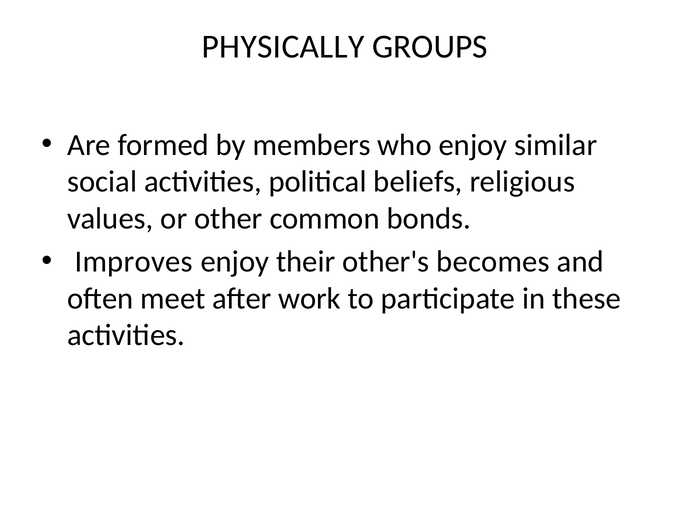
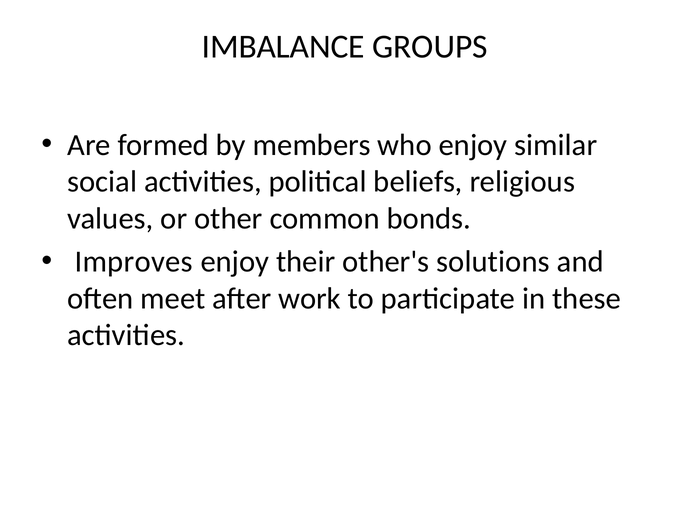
PHYSICALLY: PHYSICALLY -> IMBALANCE
becomes: becomes -> solutions
